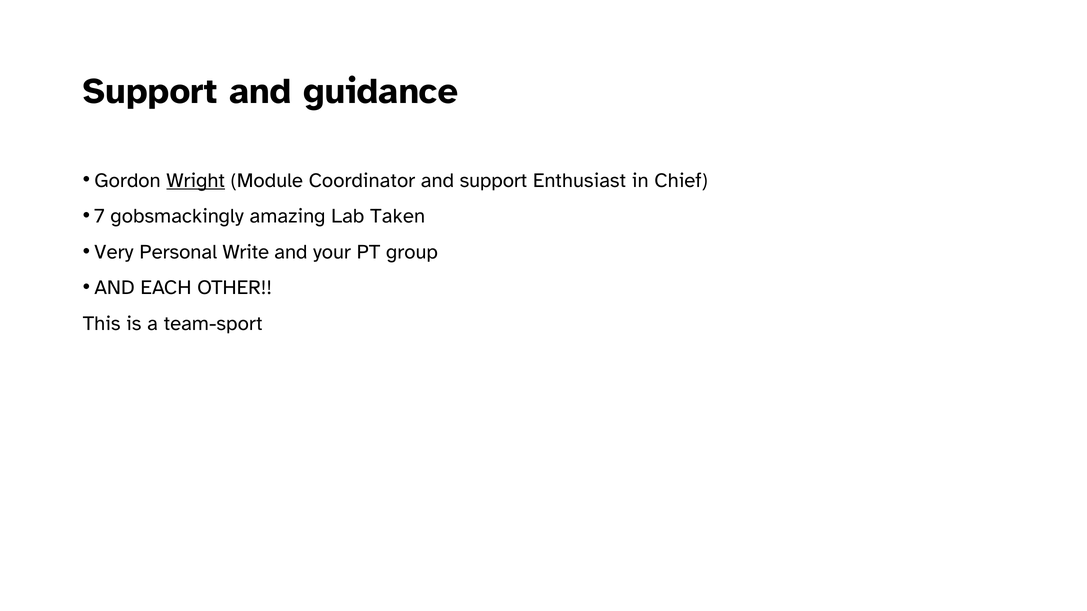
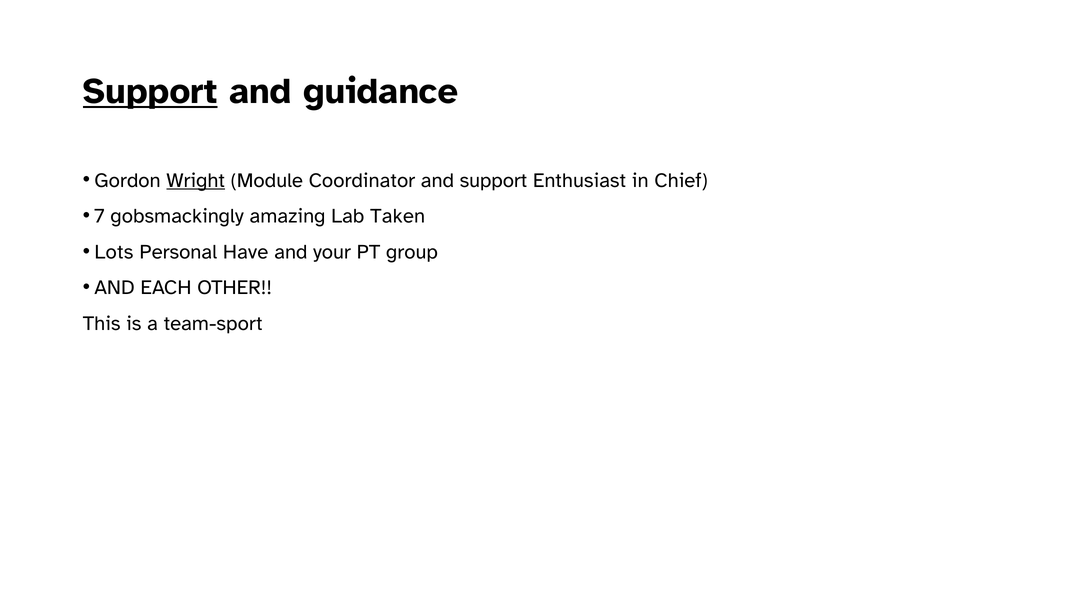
Support at (150, 91) underline: none -> present
Very: Very -> Lots
Write: Write -> Have
